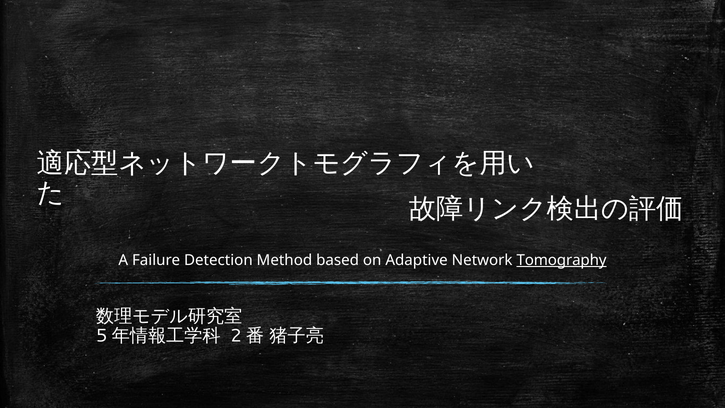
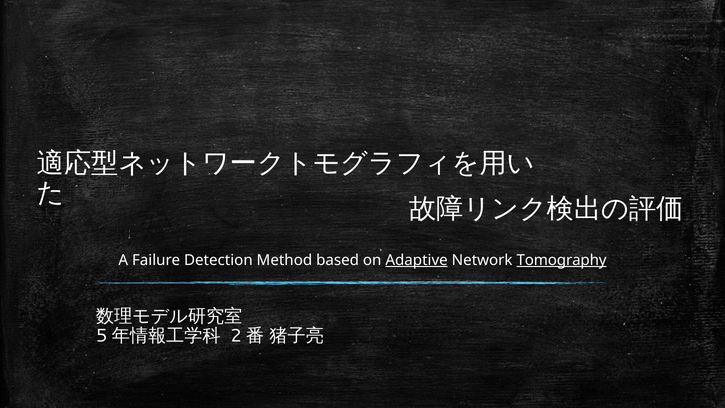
Adaptive underline: none -> present
